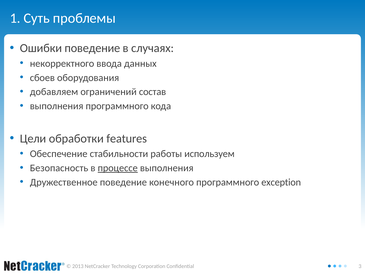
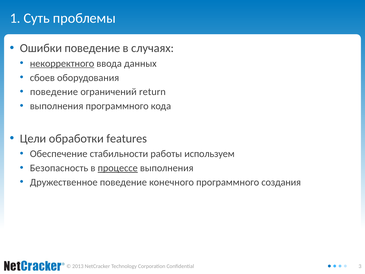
некорректного underline: none -> present
добавляем at (54, 92): добавляем -> поведение
состав: состав -> return
exception: exception -> создания
